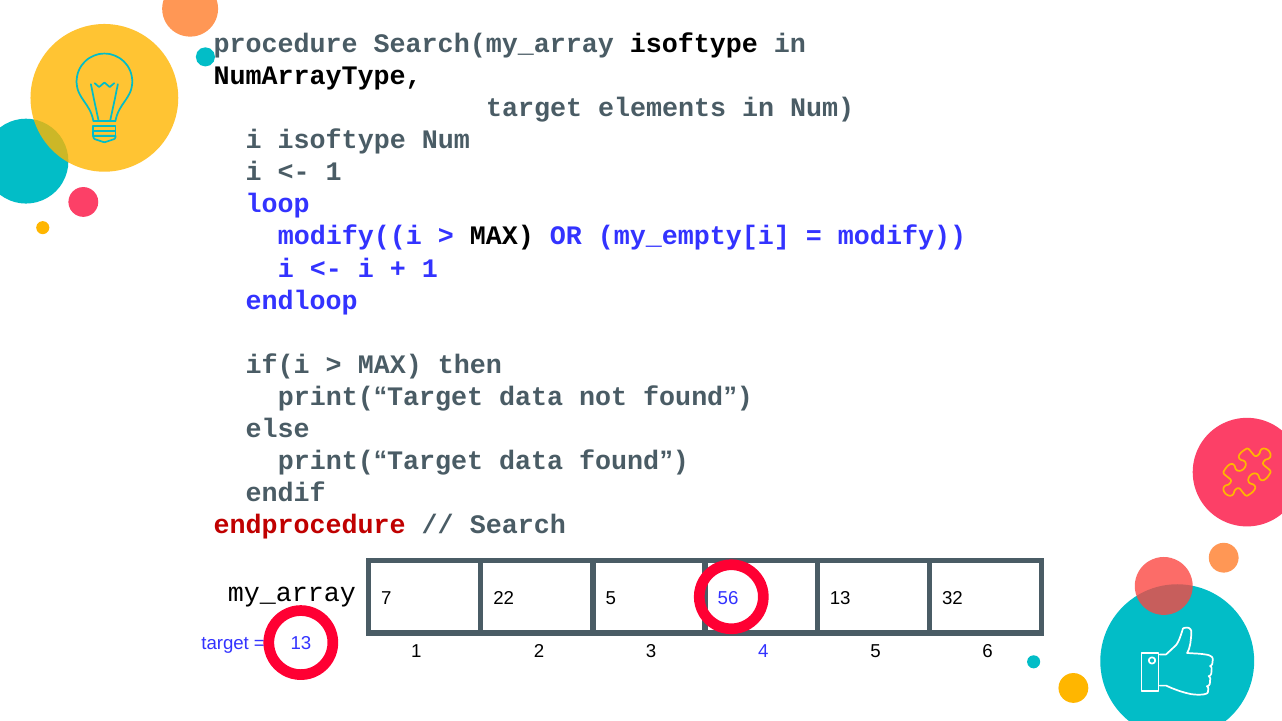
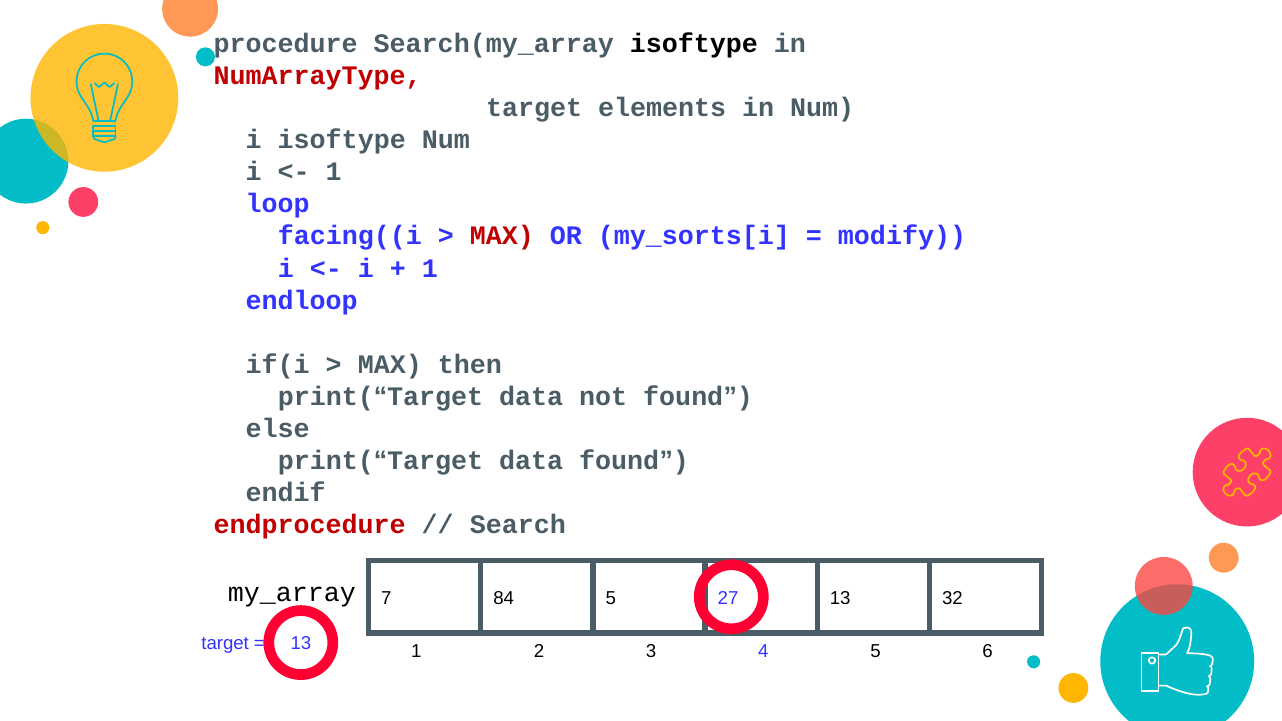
NumArrayType colour: black -> red
modify((i: modify((i -> facing((i
MAX at (502, 236) colour: black -> red
my_empty[i: my_empty[i -> my_sorts[i
22: 22 -> 84
56: 56 -> 27
